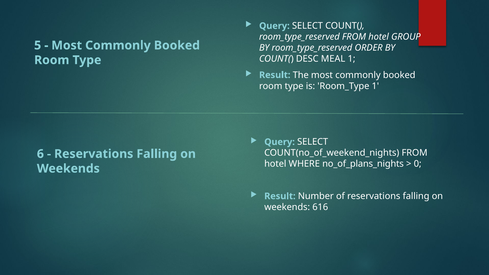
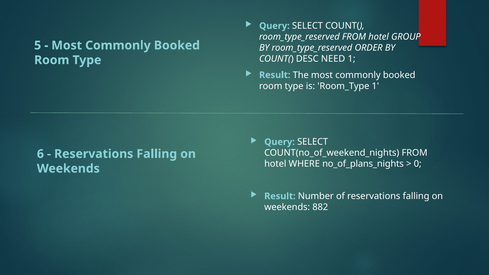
MEAL: MEAL -> NEED
616: 616 -> 882
